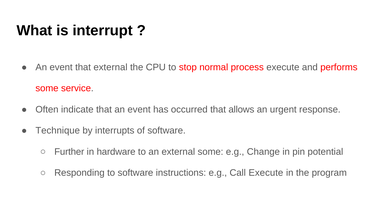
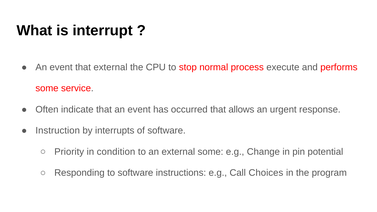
Technique: Technique -> Instruction
Further: Further -> Priority
hardware: hardware -> condition
Call Execute: Execute -> Choices
